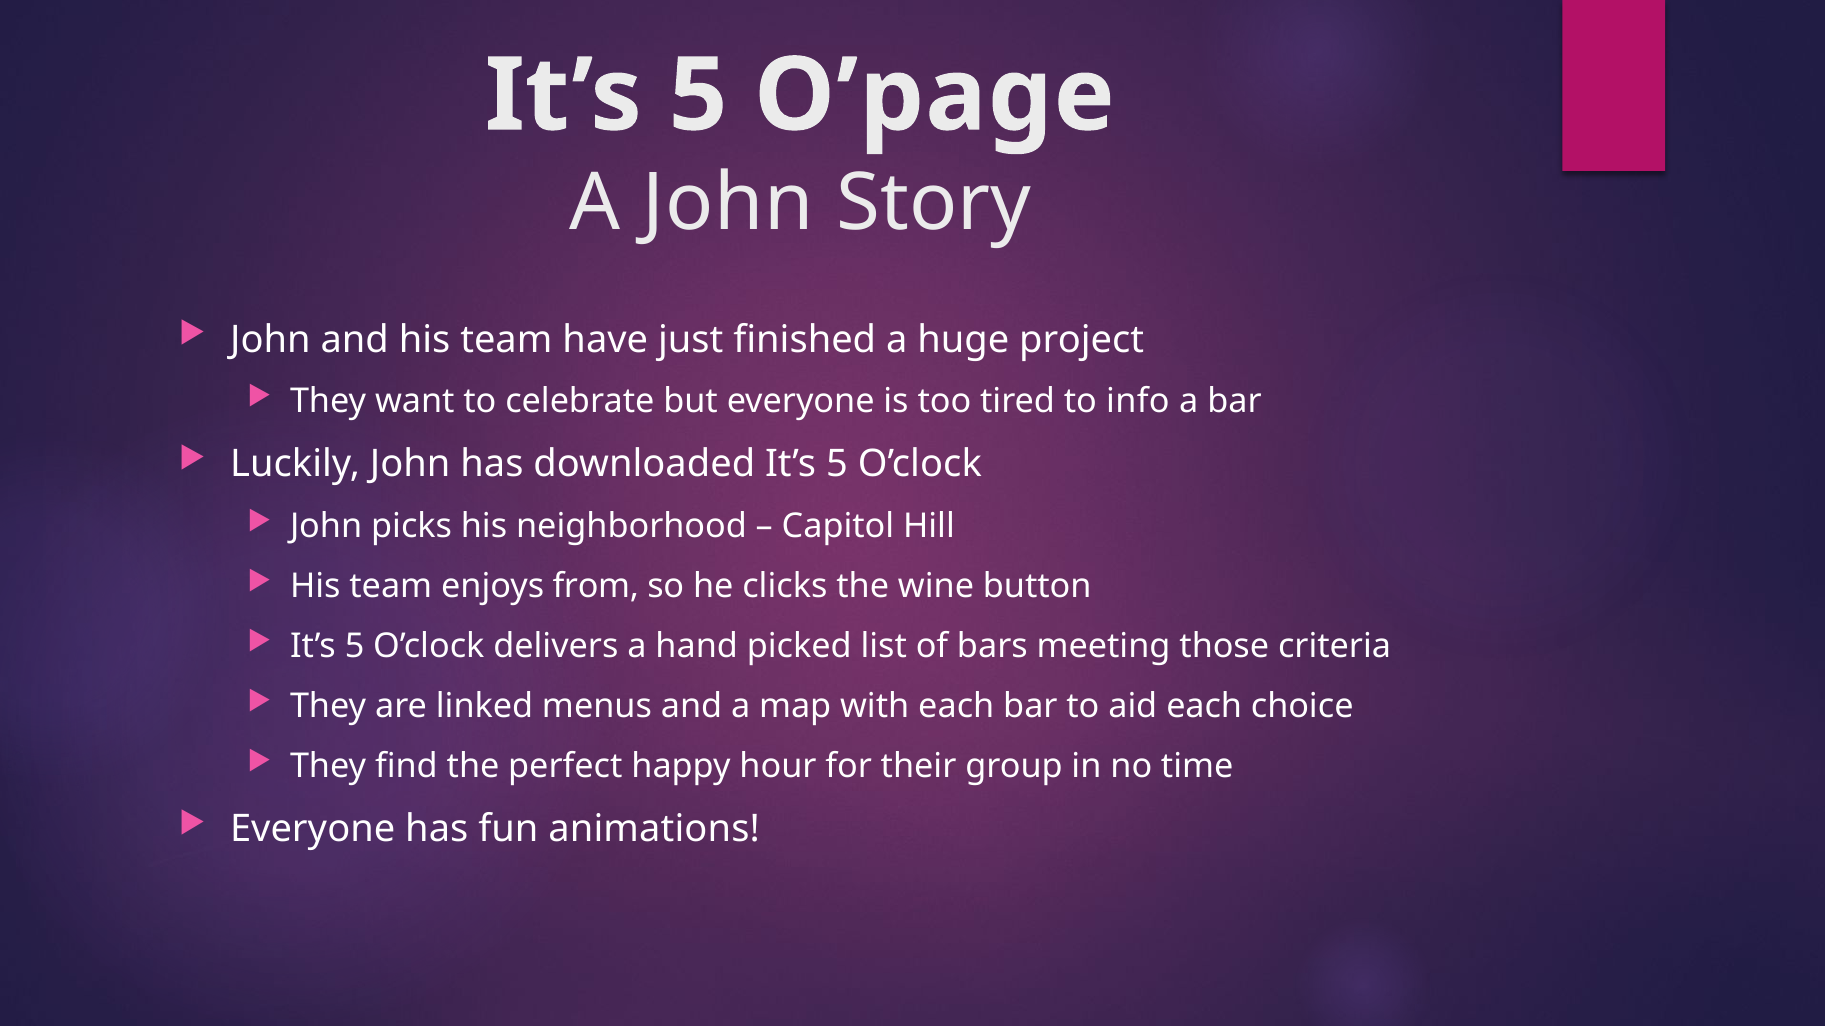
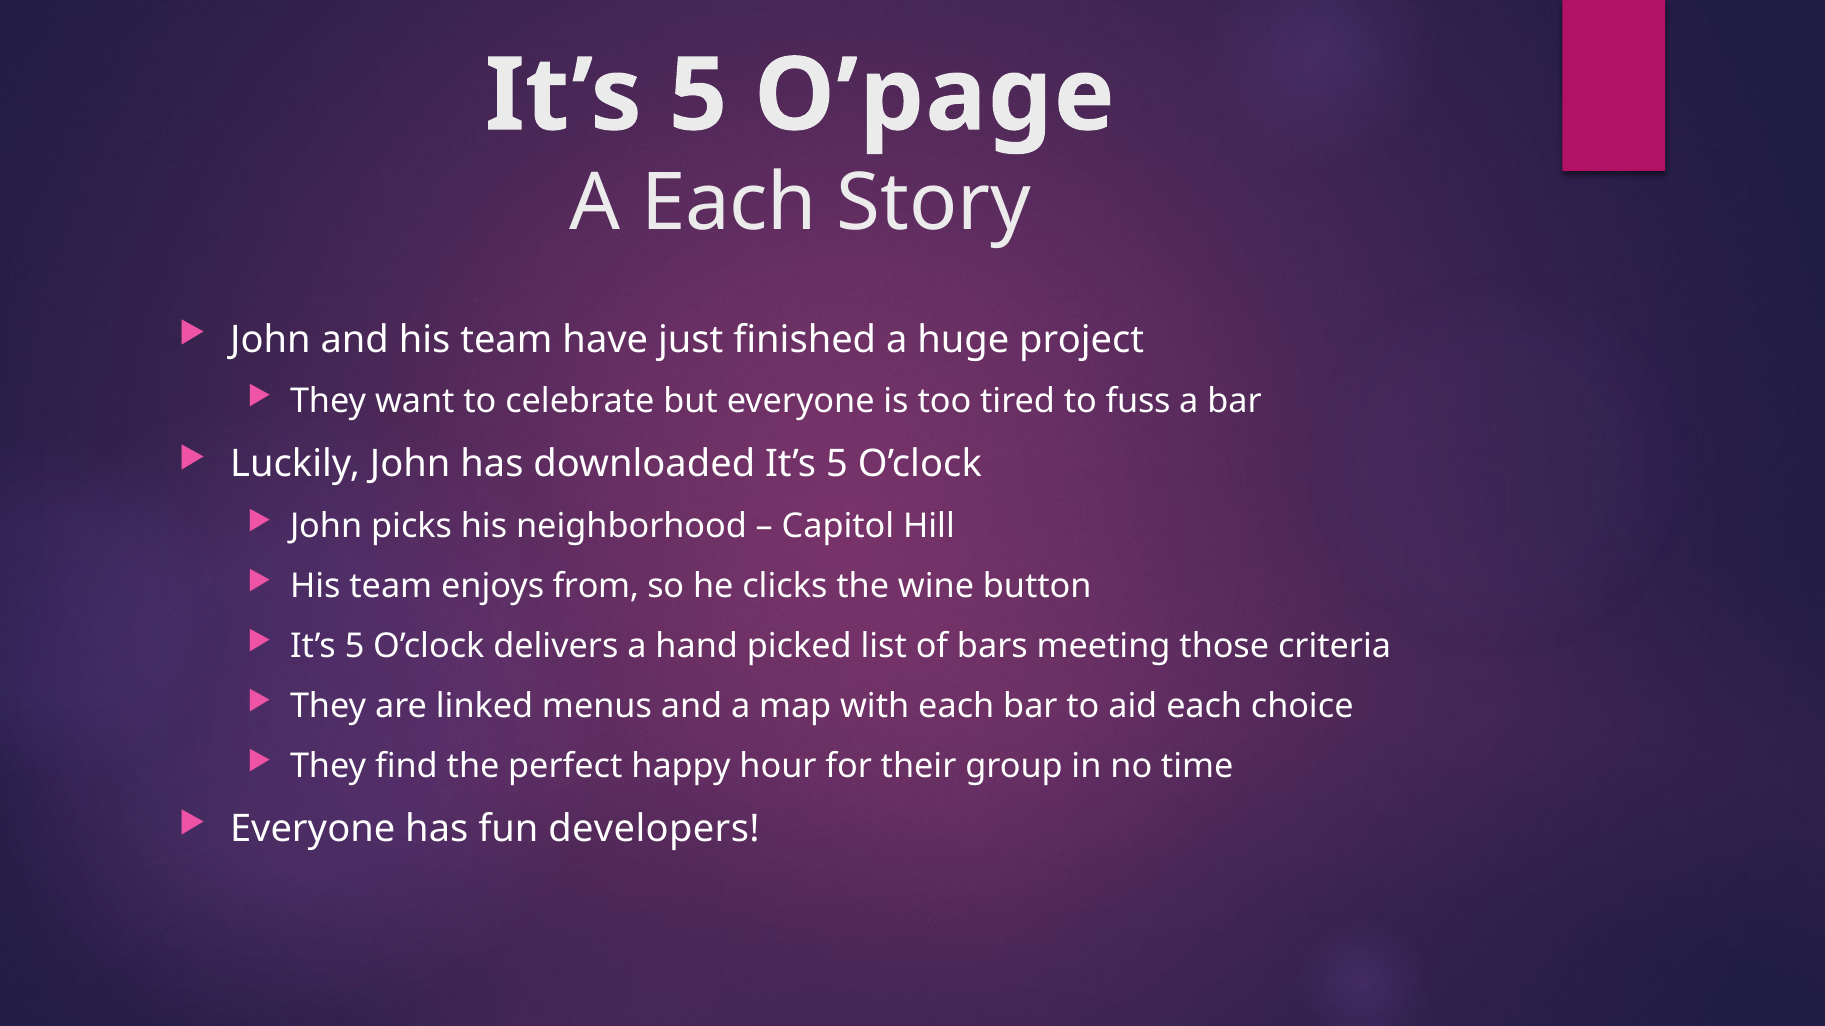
A John: John -> Each
info: info -> fuss
animations: animations -> developers
